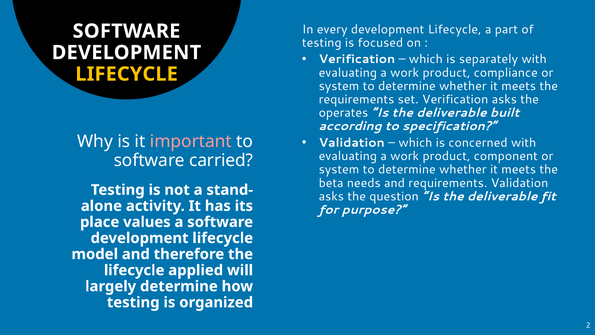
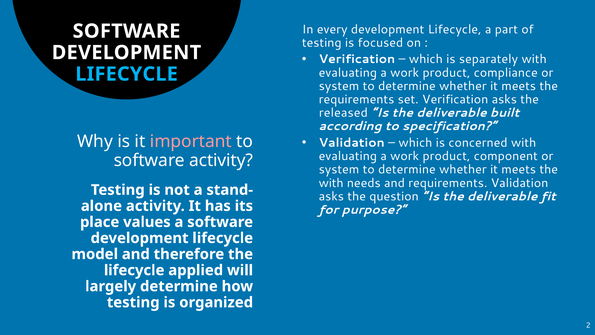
LIFECYCLE at (127, 74) colour: yellow -> light blue
operates: operates -> released
software carried: carried -> activity
beta at (331, 183): beta -> with
